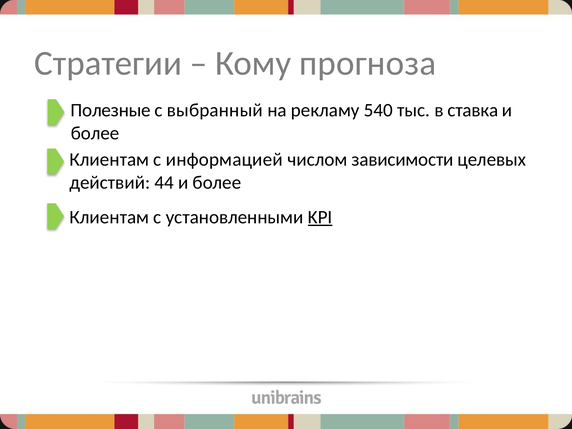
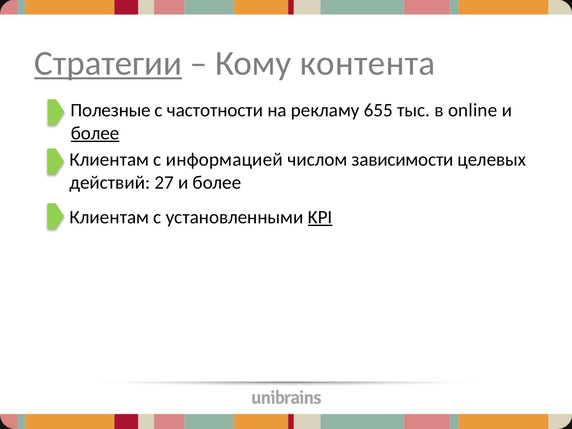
Стратегии underline: none -> present
прогноза: прогноза -> контента
выбранный: выбранный -> частотности
540: 540 -> 655
ставка: ставка -> online
более at (95, 133) underline: none -> present
44: 44 -> 27
